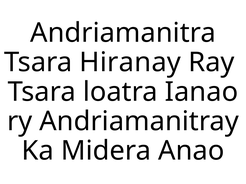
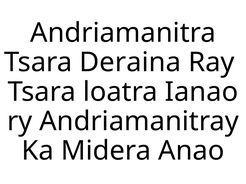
Hiranay: Hiranay -> Deraina
